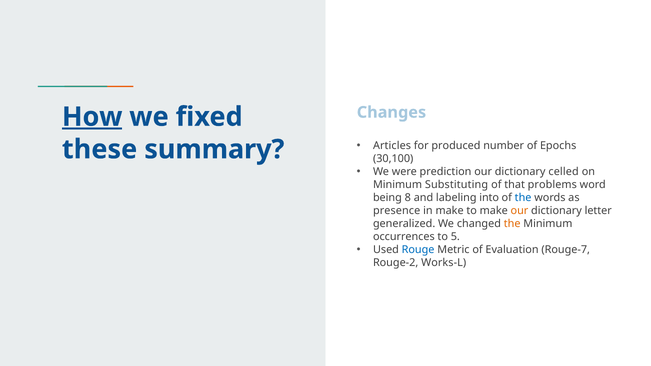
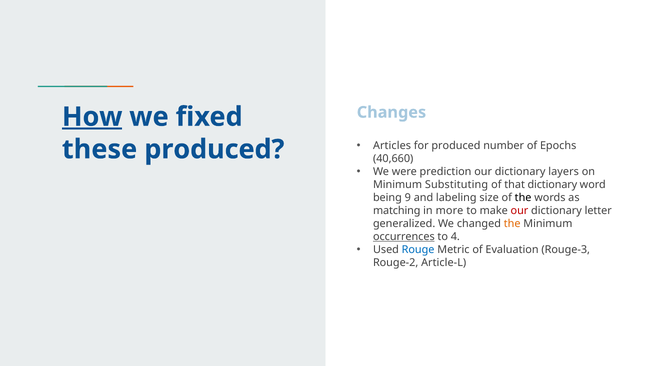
these summary: summary -> produced
30,100: 30,100 -> 40,660
celled: celled -> layers
that problems: problems -> dictionary
8: 8 -> 9
into: into -> size
the at (523, 198) colour: blue -> black
presence: presence -> matching
in make: make -> more
our at (519, 211) colour: orange -> red
occurrences underline: none -> present
5: 5 -> 4
Rouge-7: Rouge-7 -> Rouge-3
Works-L: Works-L -> Article-L
